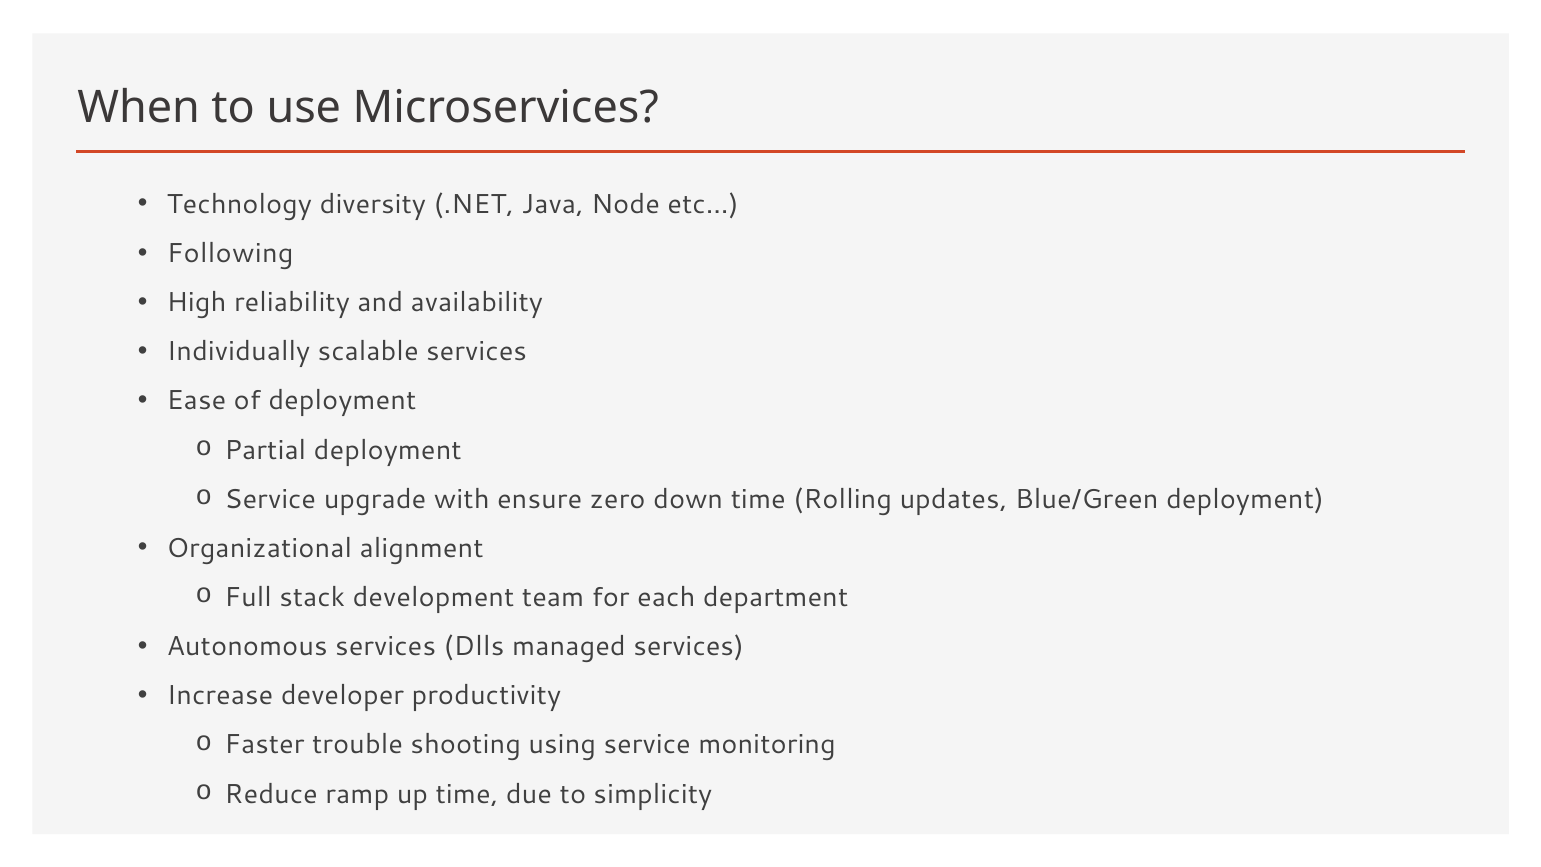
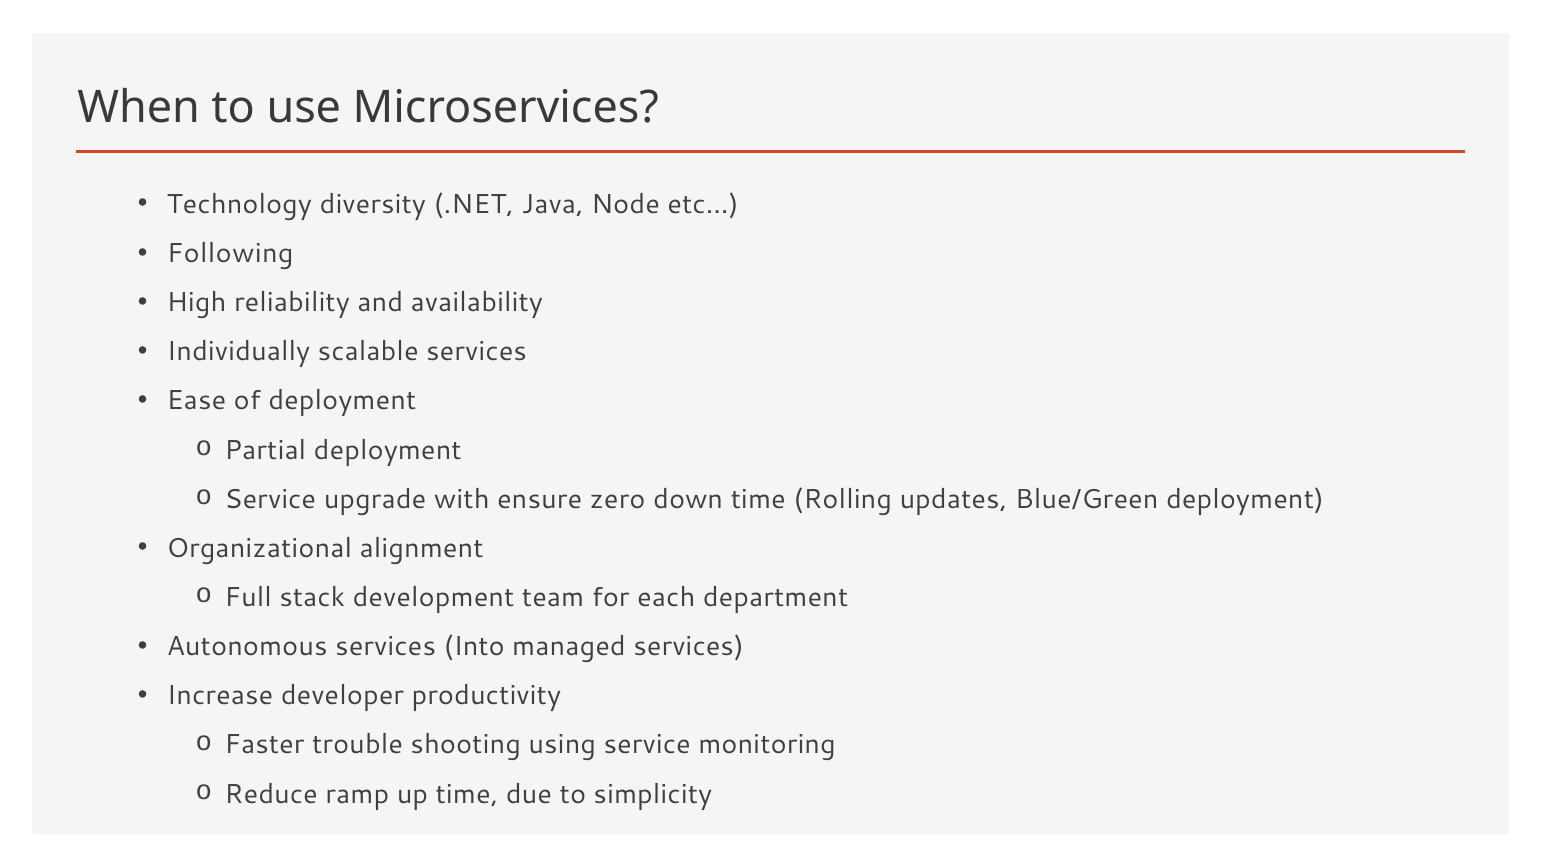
Dlls: Dlls -> Into
